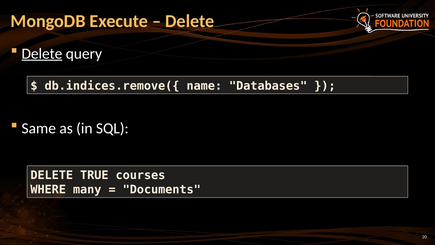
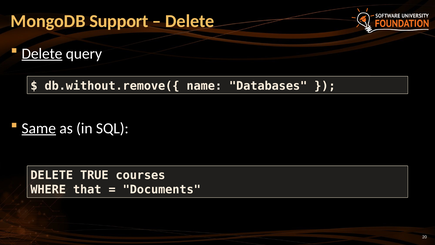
Execute: Execute -> Support
db.indices.remove({: db.indices.remove({ -> db.without.remove({
Same underline: none -> present
many: many -> that
